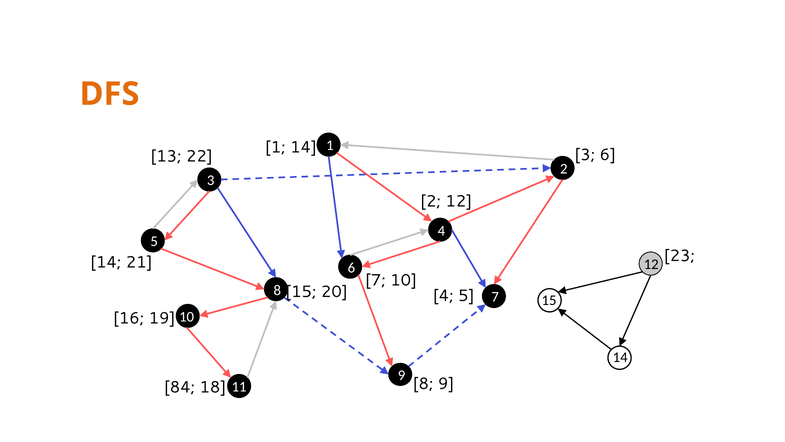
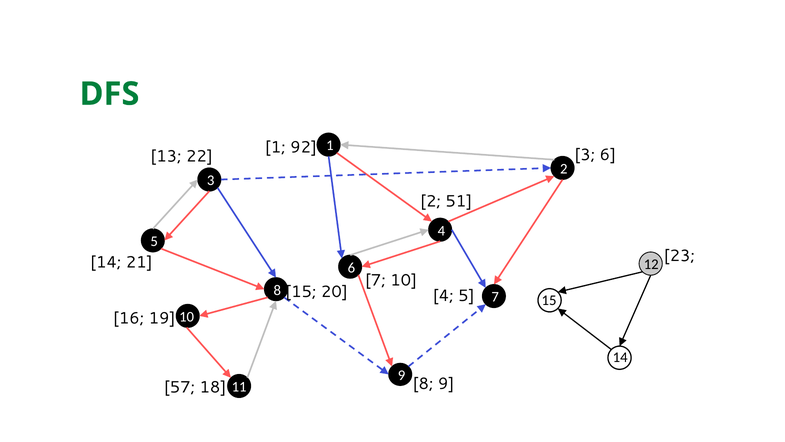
DFS colour: orange -> green
1 14: 14 -> 92
2 12: 12 -> 51
84: 84 -> 57
